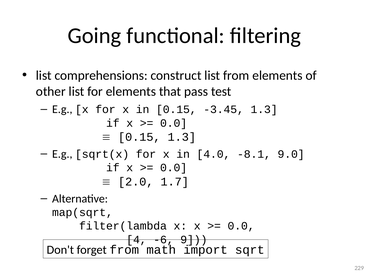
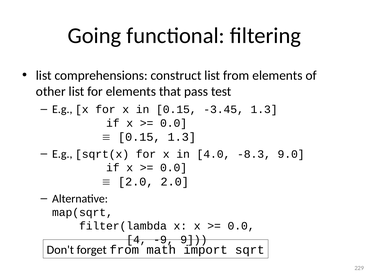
-8.1: -8.1 -> -8.3
2.0 1.7: 1.7 -> 2.0
-6: -6 -> -9
